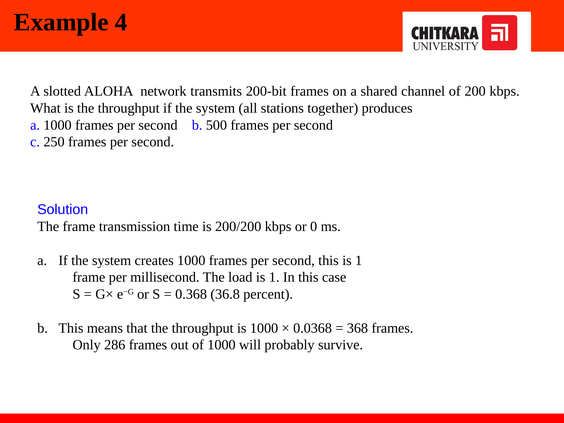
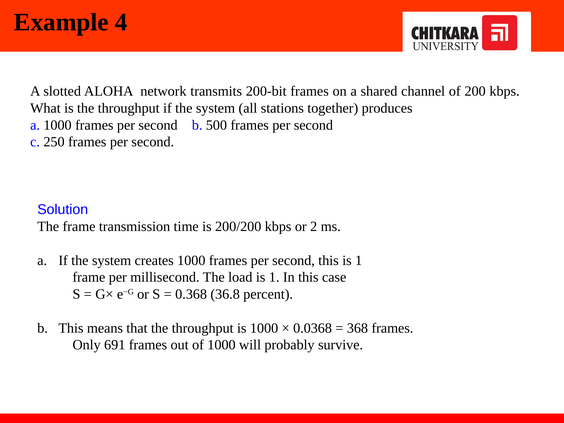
0: 0 -> 2
286: 286 -> 691
